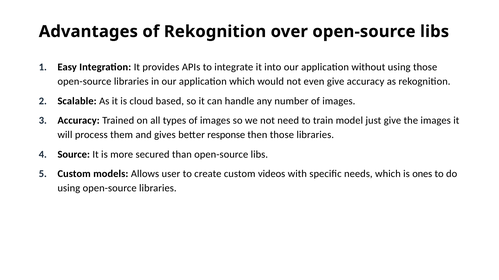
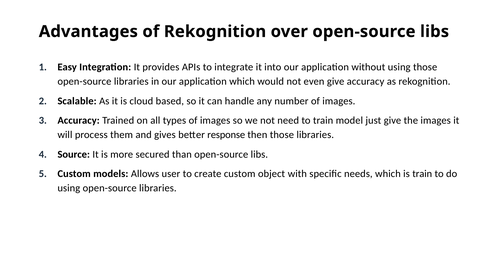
videos: videos -> object
is ones: ones -> train
